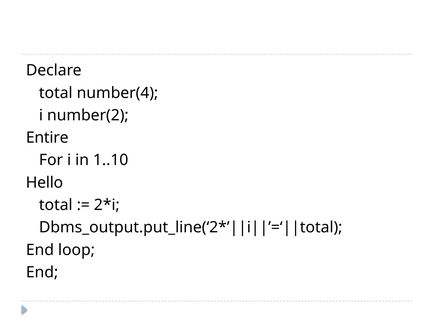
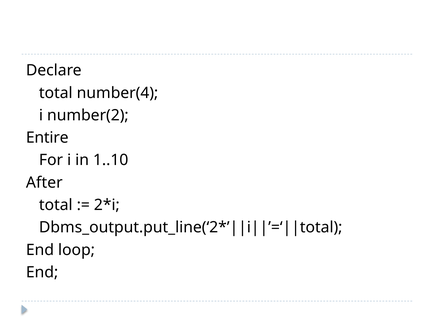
Hello: Hello -> After
